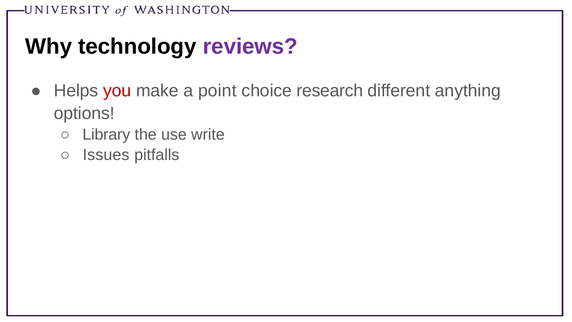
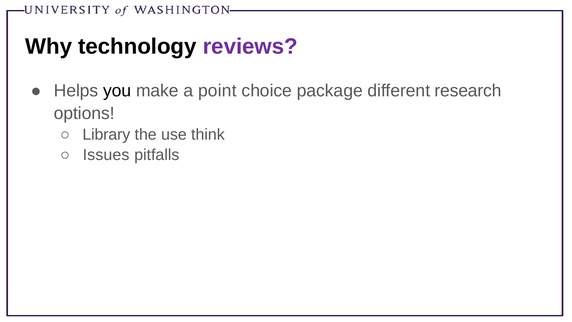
you colour: red -> black
research: research -> package
anything: anything -> research
write: write -> think
